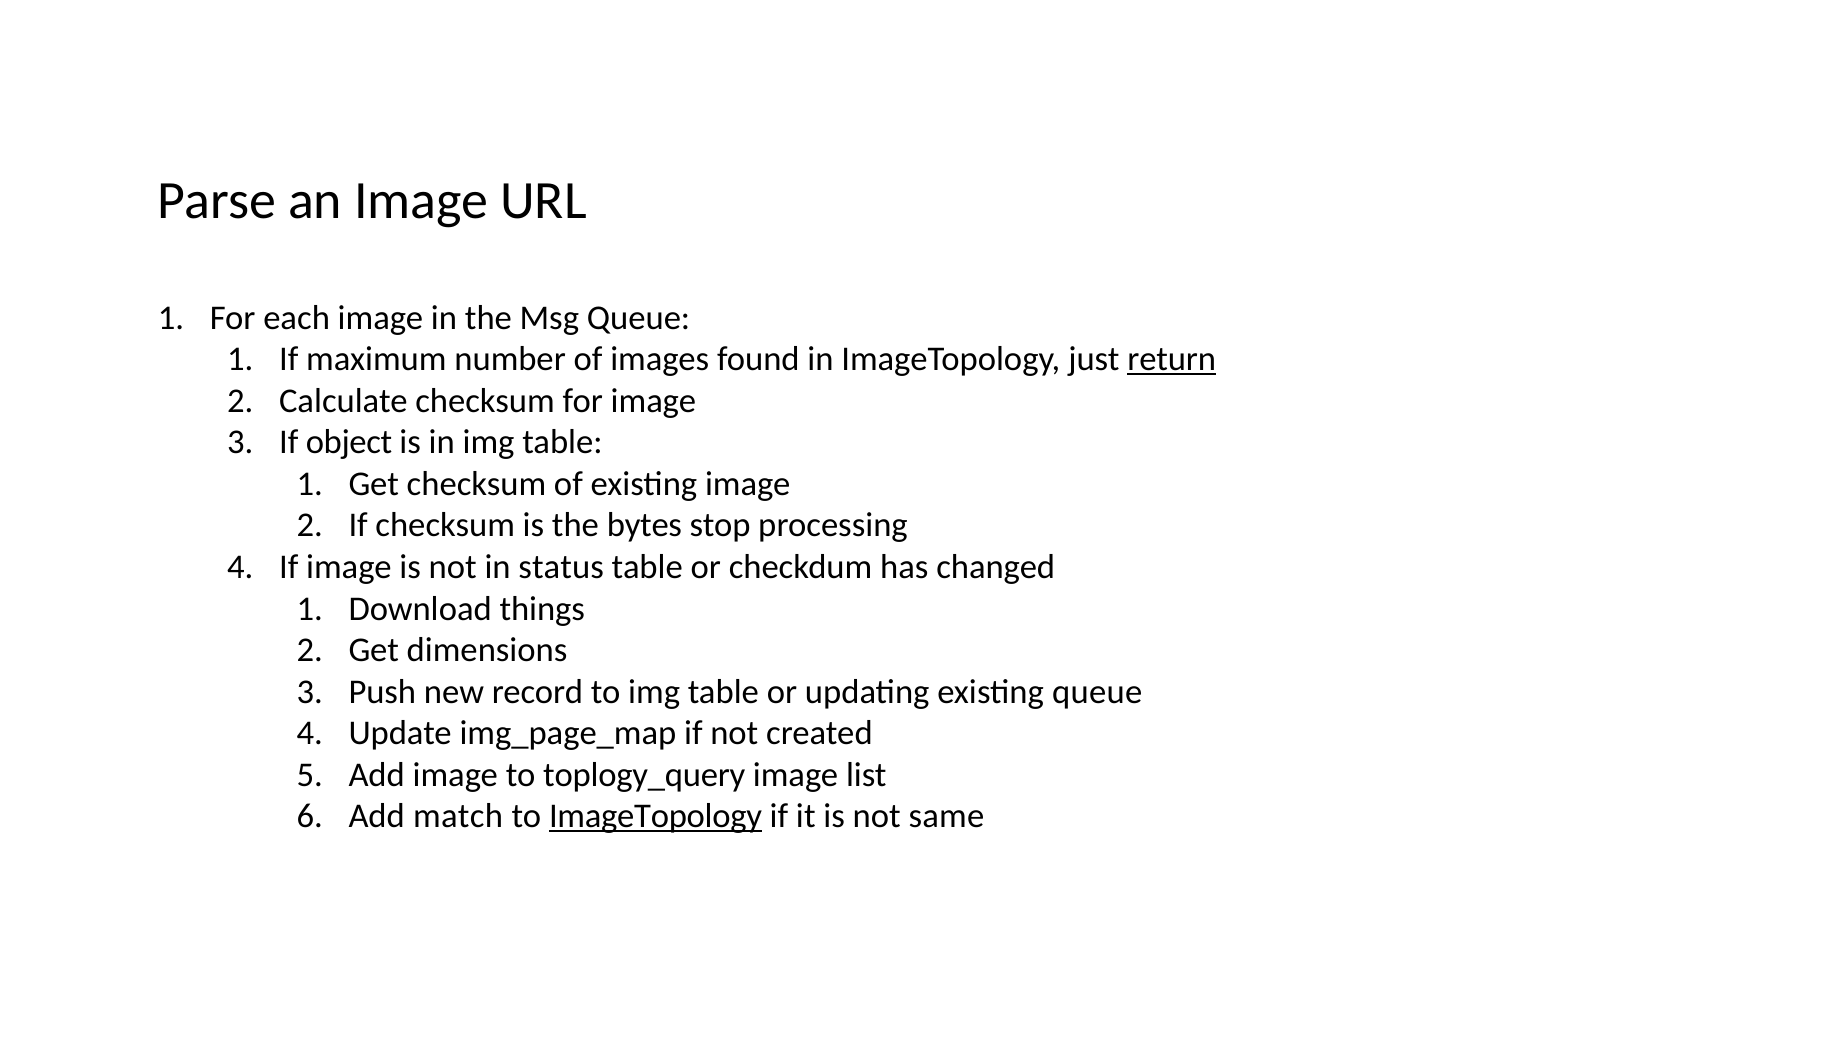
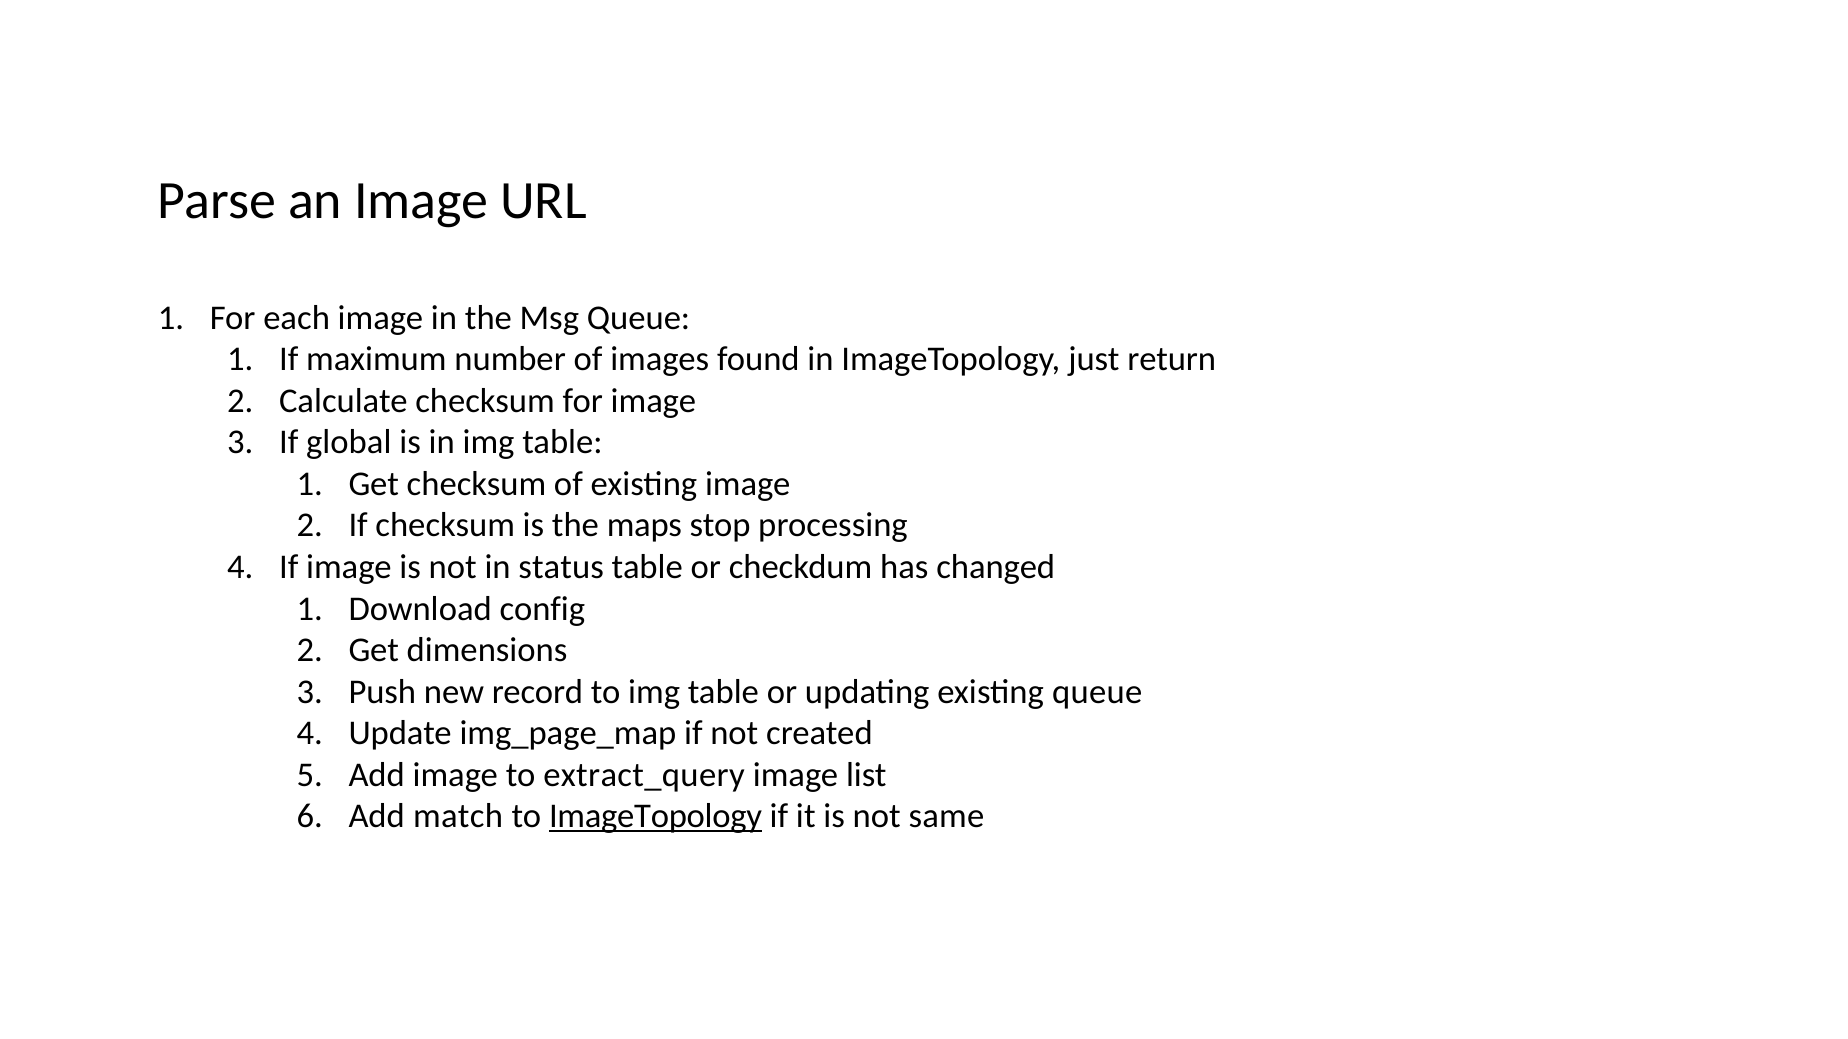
return underline: present -> none
object: object -> global
bytes: bytes -> maps
things: things -> config
toplogy_query: toplogy_query -> extract_query
